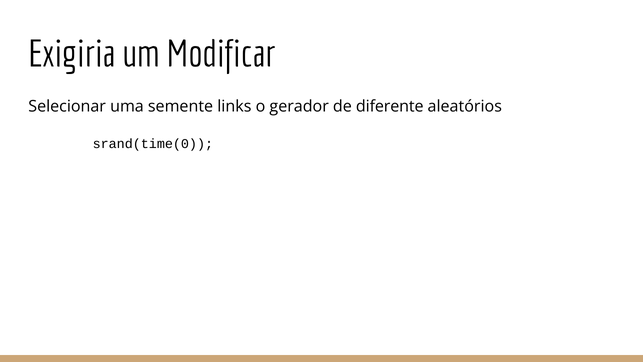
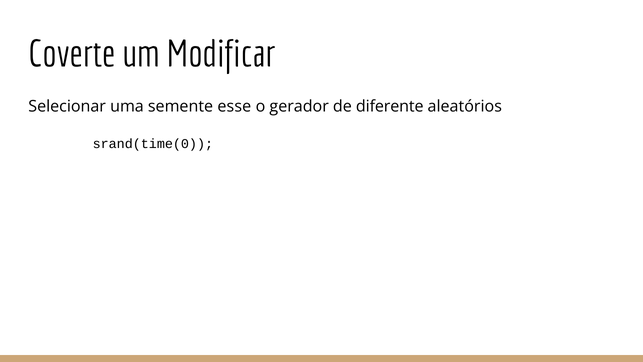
Exigiria: Exigiria -> Coverte
links: links -> esse
